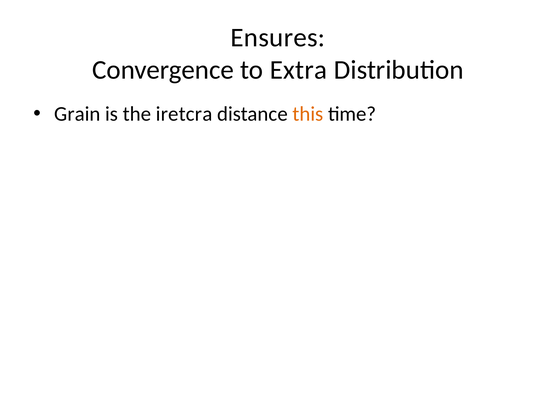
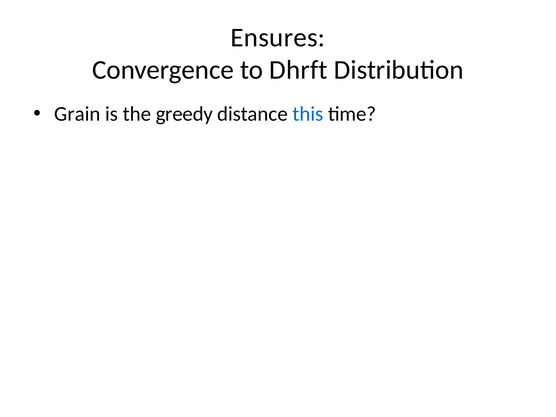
Extra: Extra -> Dhrft
iretcra: iretcra -> greedy
this colour: orange -> blue
